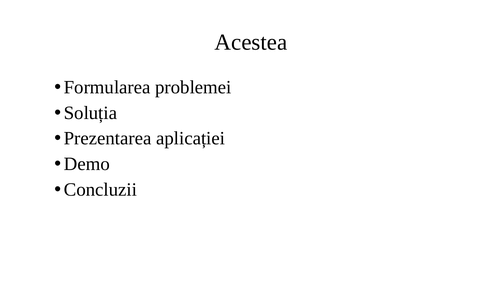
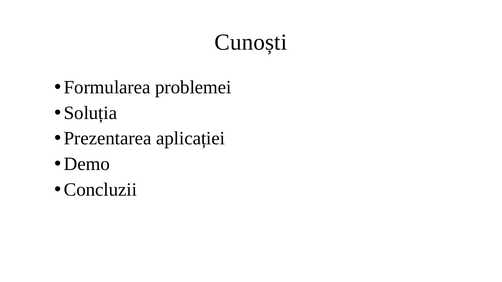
Acestea: Acestea -> Cunoști
